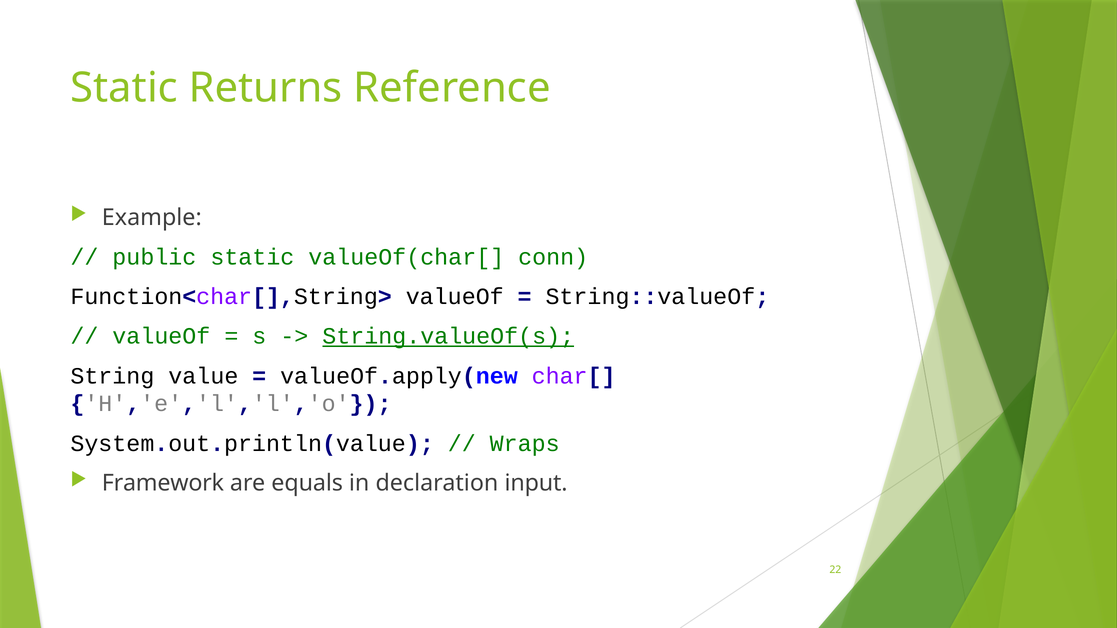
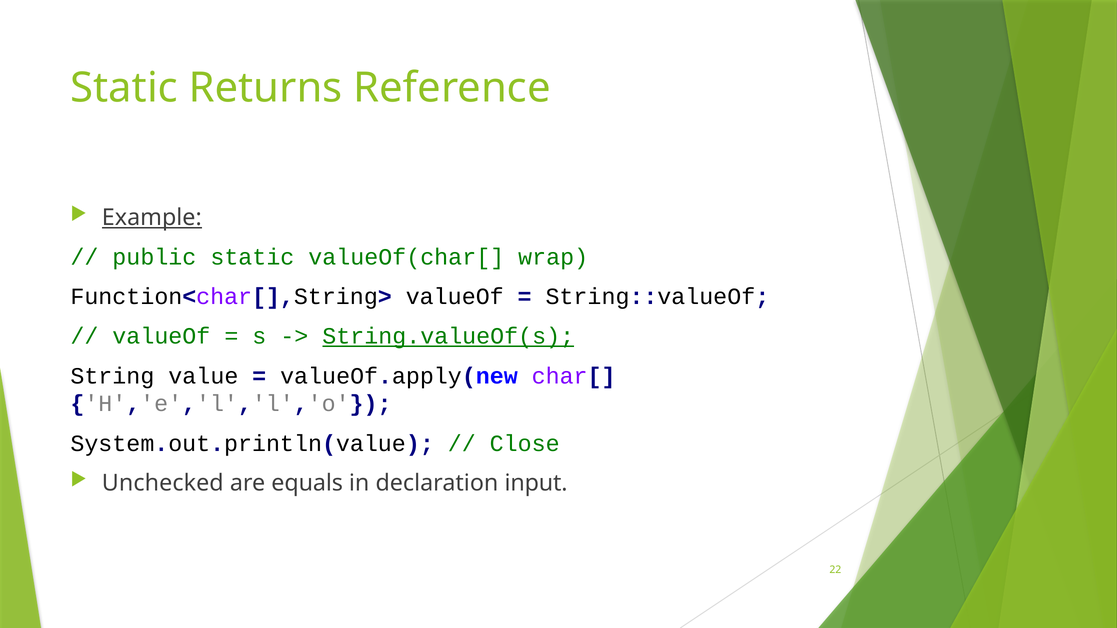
Example underline: none -> present
conn: conn -> wrap
Wraps: Wraps -> Close
Framework: Framework -> Unchecked
